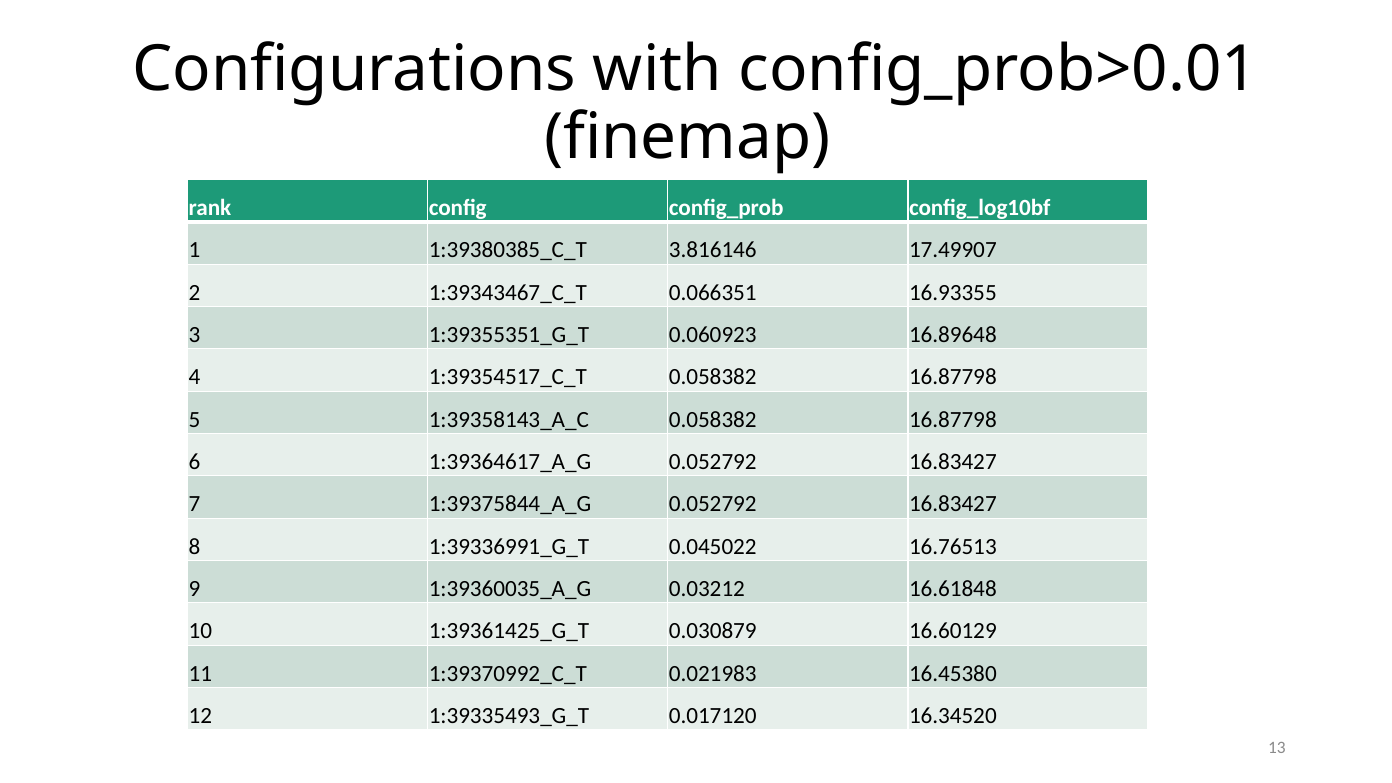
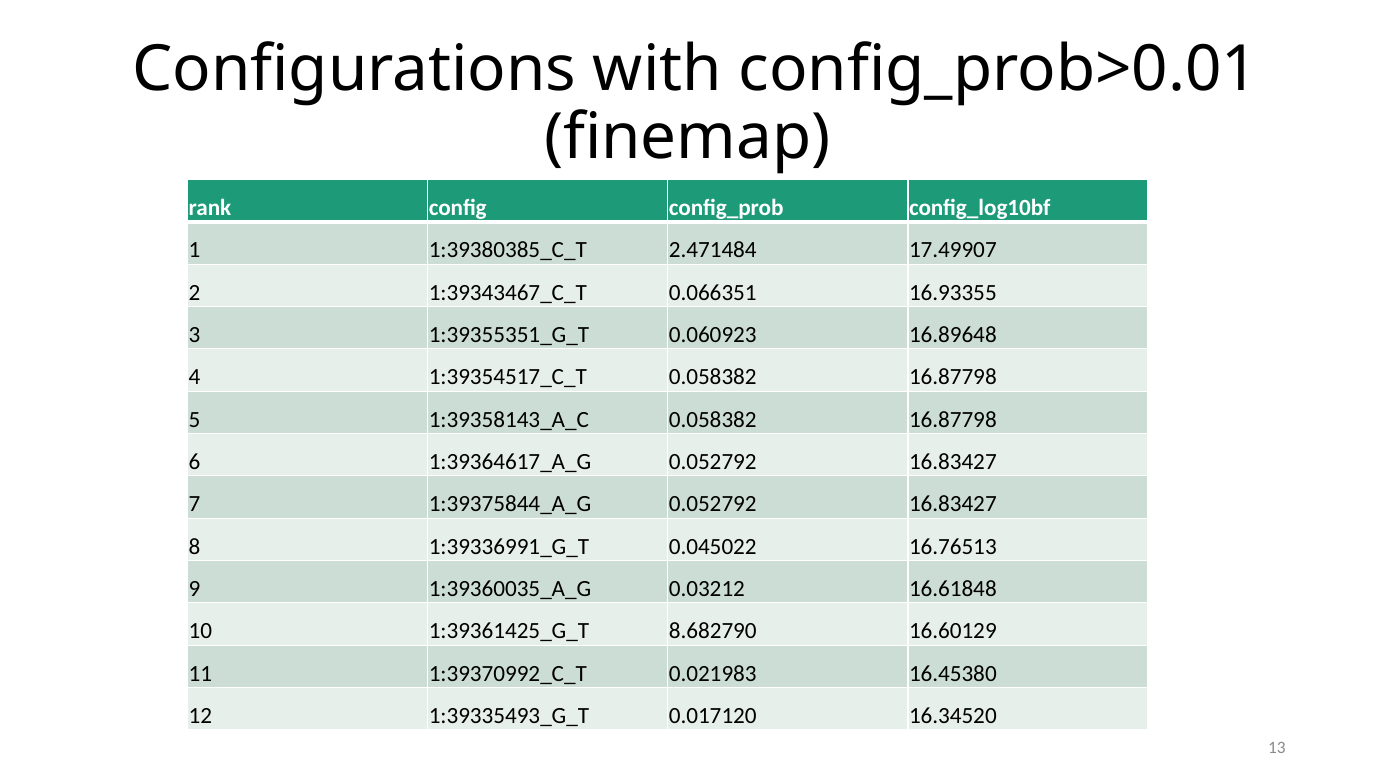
3.816146: 3.816146 -> 2.471484
0.030879: 0.030879 -> 8.682790
